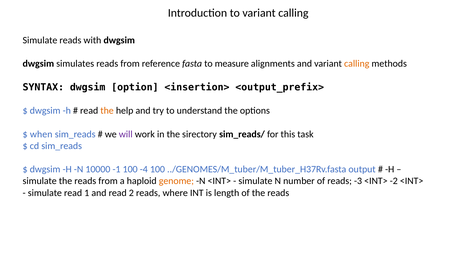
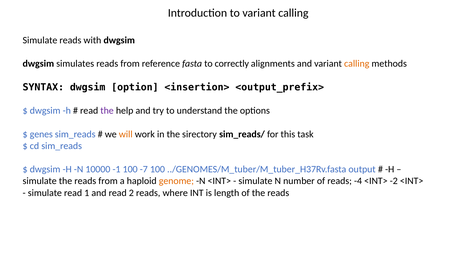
measure: measure -> correctly
the at (107, 111) colour: orange -> purple
when: when -> genes
will colour: purple -> orange
-4: -4 -> -7
-3: -3 -> -4
